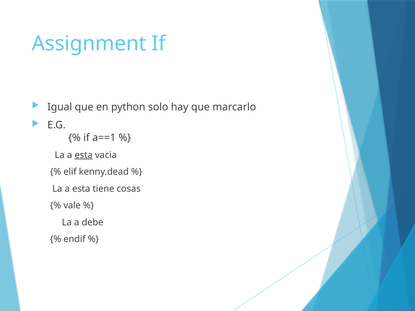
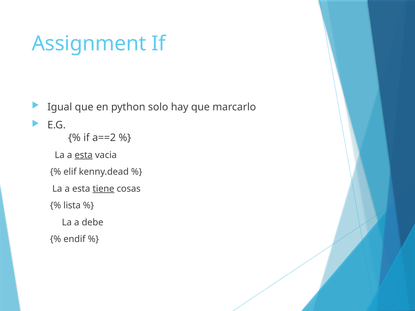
a==1: a==1 -> a==2
tiene underline: none -> present
vale: vale -> lista
